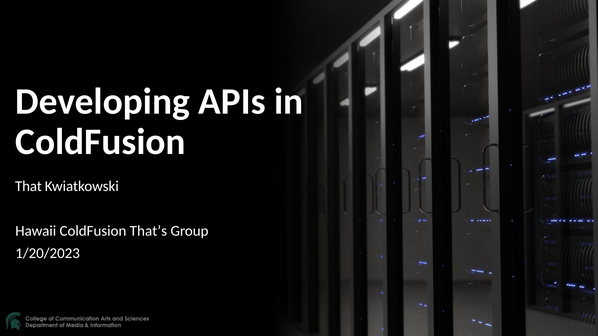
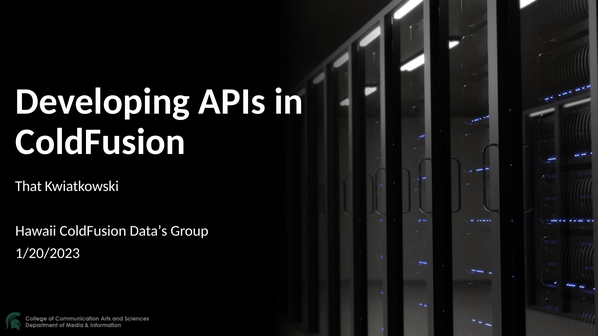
That’s: That’s -> Data’s
